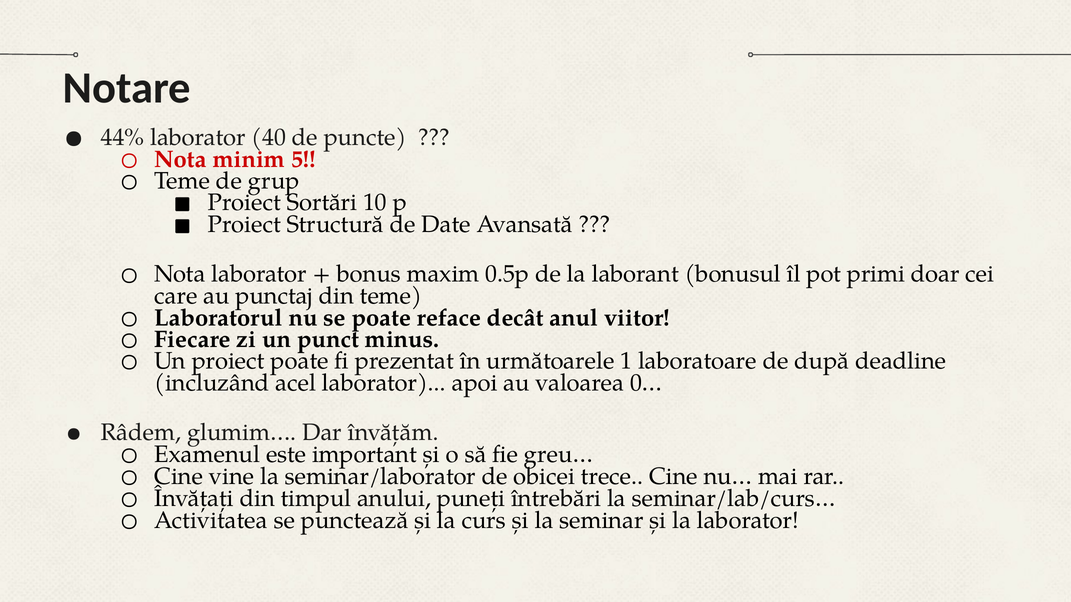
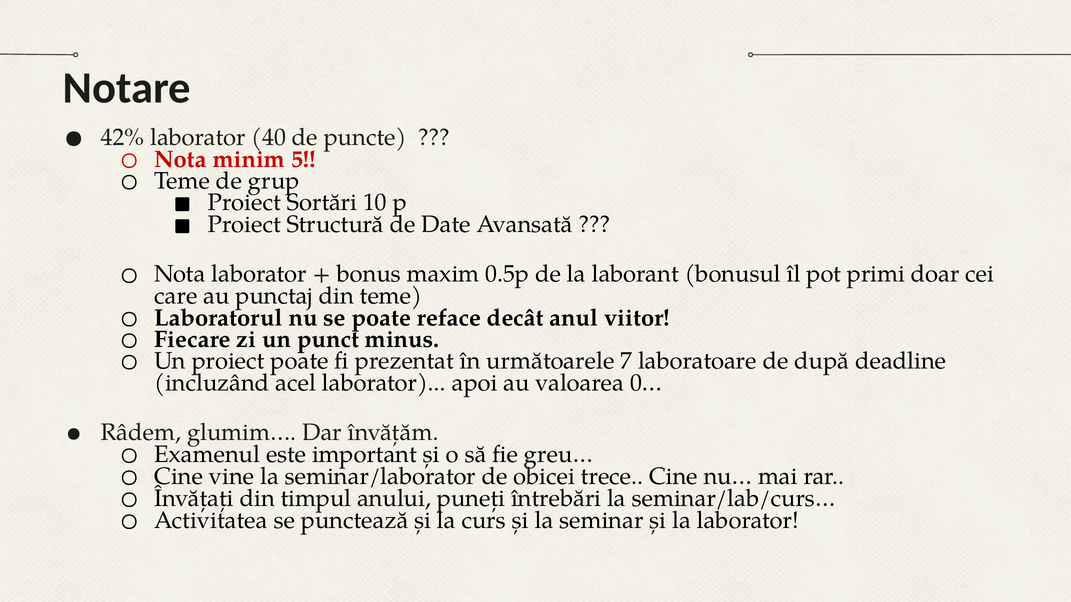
44%: 44% -> 42%
1: 1 -> 7
